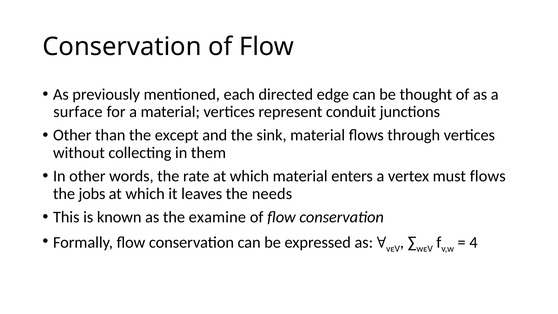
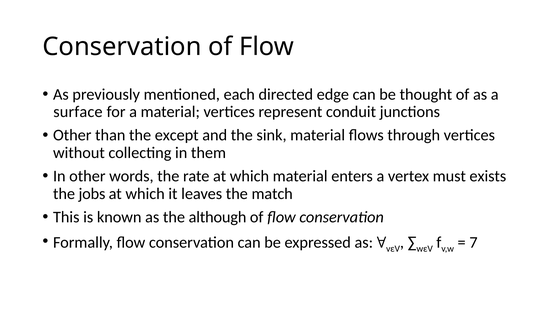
must flows: flows -> exists
needs: needs -> match
examine: examine -> although
4: 4 -> 7
